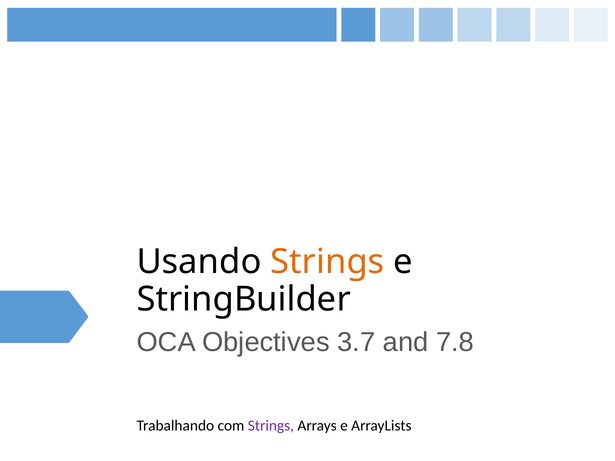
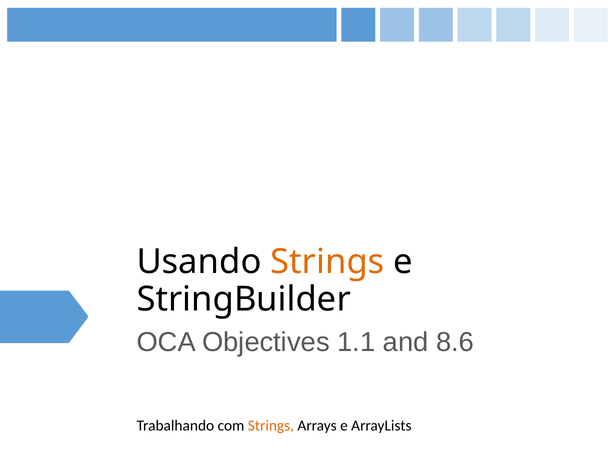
3.7: 3.7 -> 1.1
7.8: 7.8 -> 8.6
Strings at (271, 426) colour: purple -> orange
